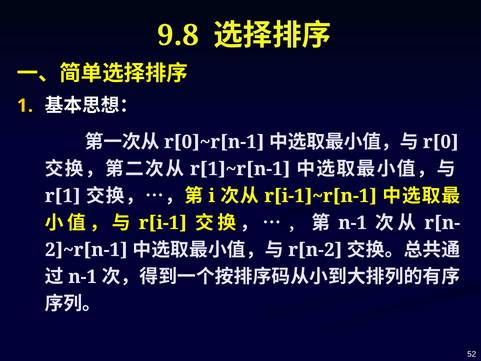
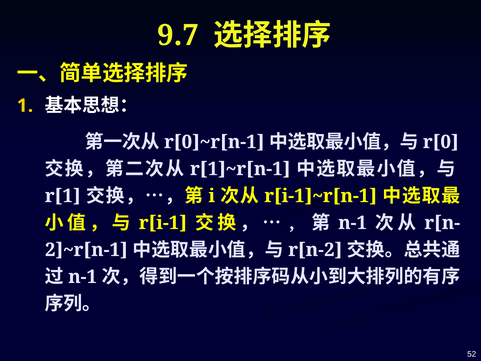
9.8: 9.8 -> 9.7
